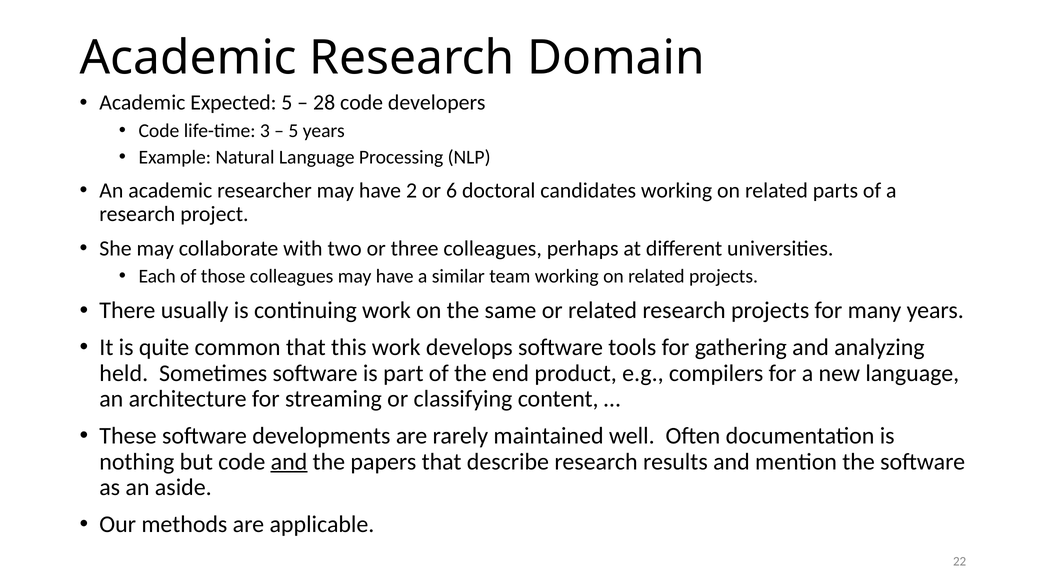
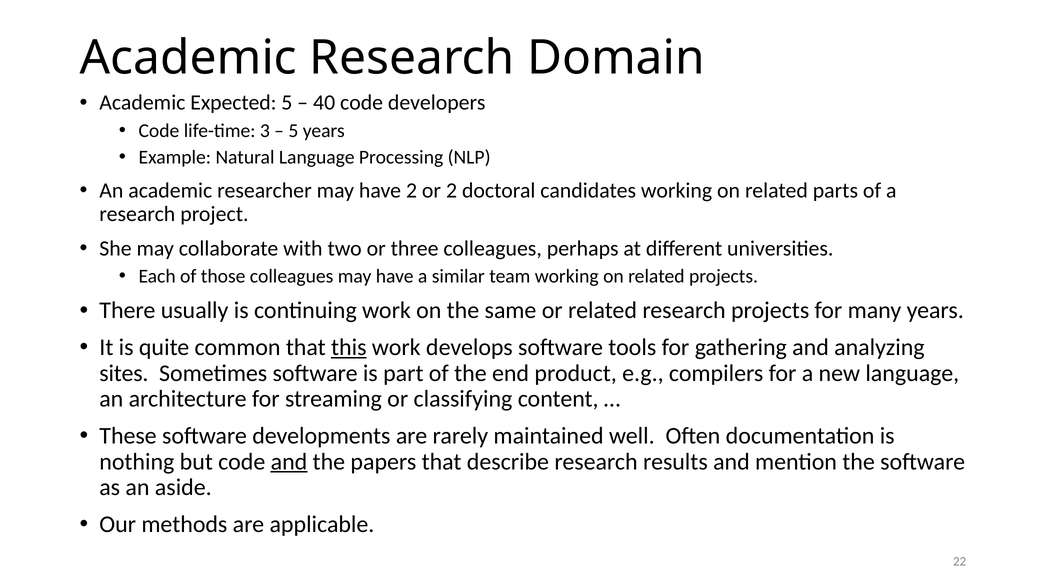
28: 28 -> 40
or 6: 6 -> 2
this underline: none -> present
held: held -> sites
